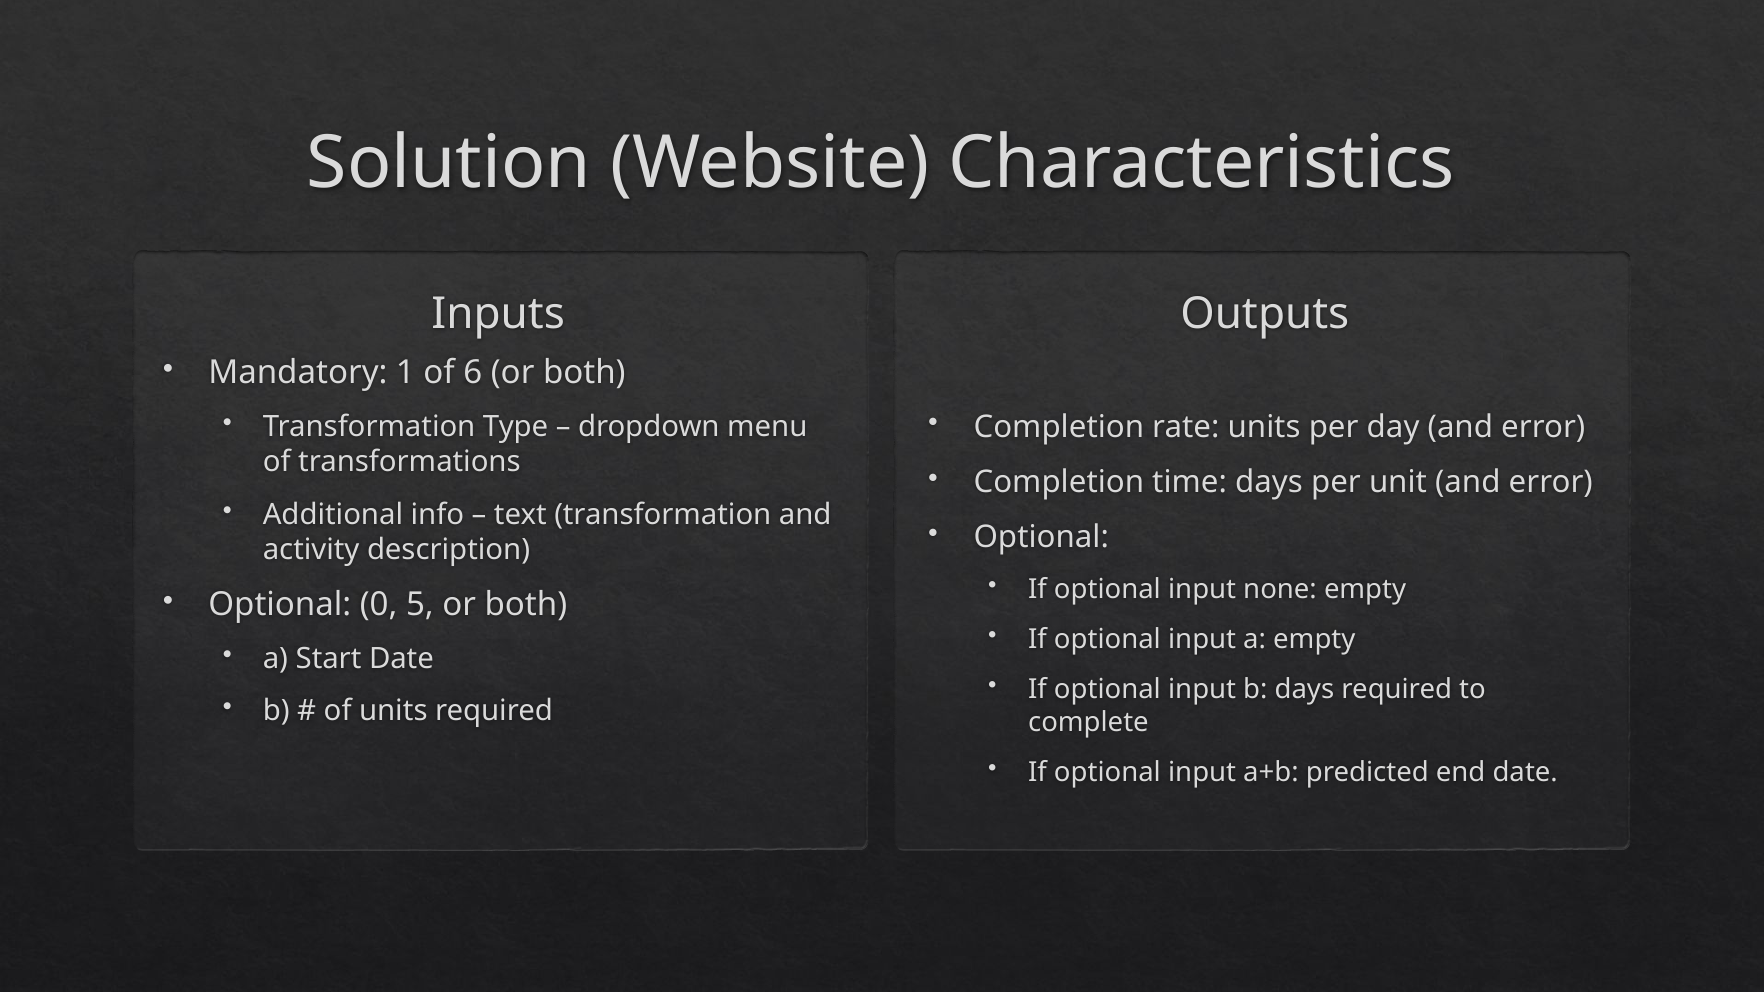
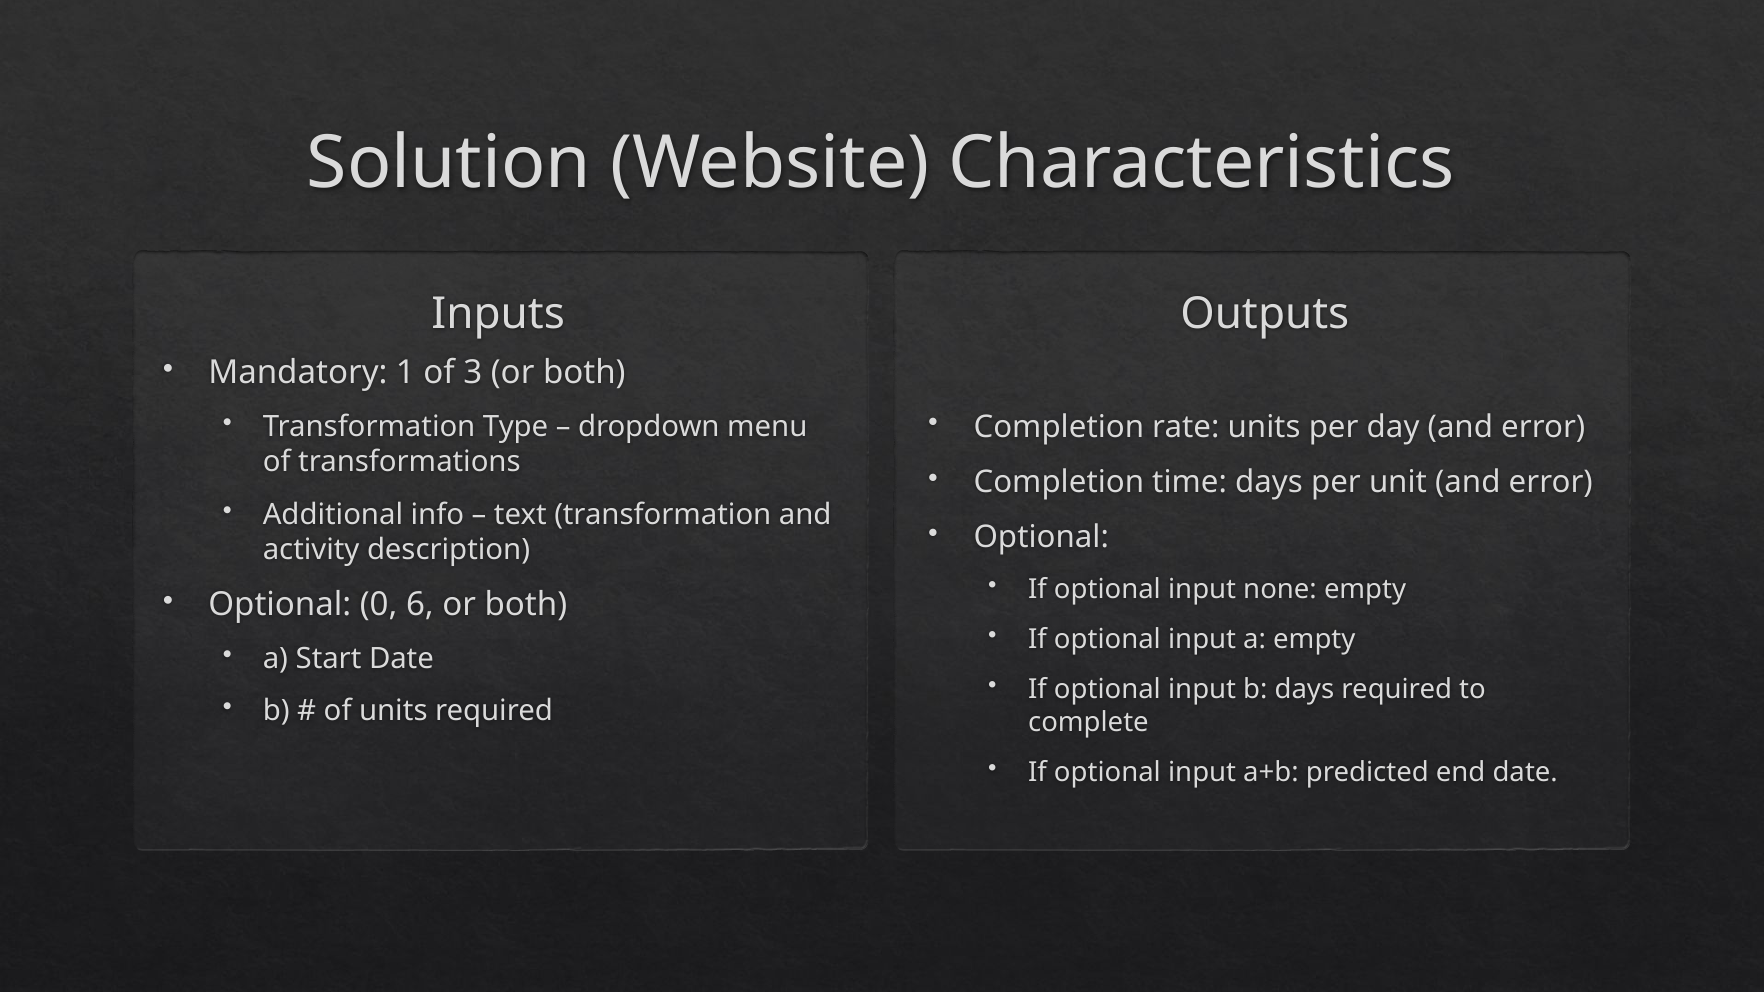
6: 6 -> 3
5: 5 -> 6
